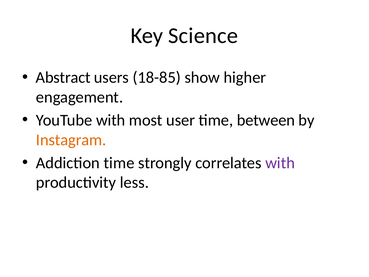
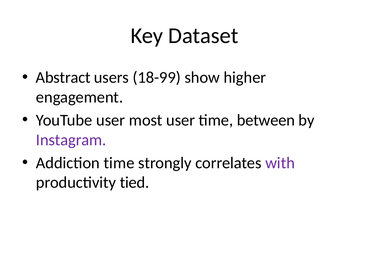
Science: Science -> Dataset
18-85: 18-85 -> 18-99
YouTube with: with -> user
Instagram colour: orange -> purple
less: less -> tied
